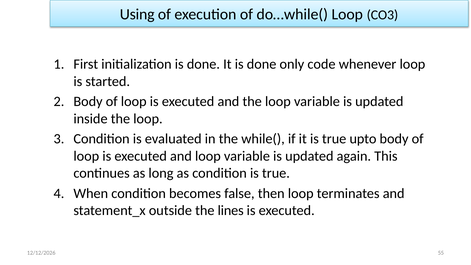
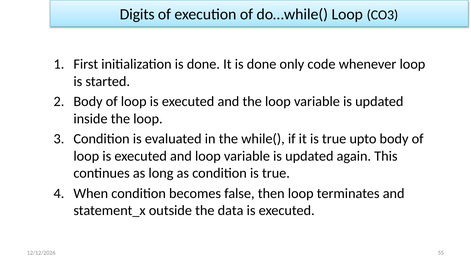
Using: Using -> Digits
lines: lines -> data
